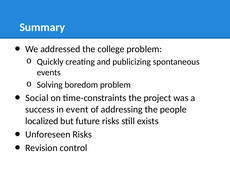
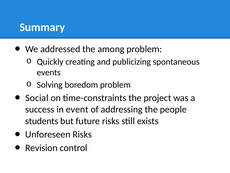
college: college -> among
localized: localized -> students
